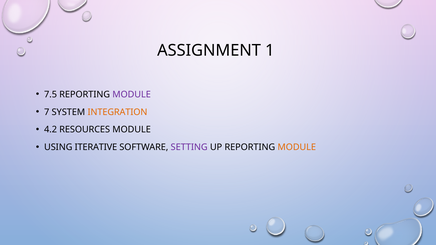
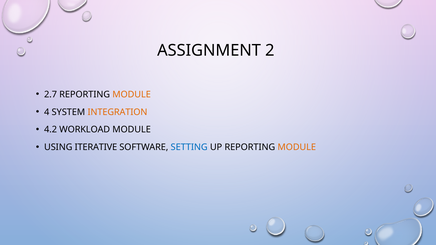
1: 1 -> 2
7.5: 7.5 -> 2.7
MODULE at (132, 95) colour: purple -> orange
7: 7 -> 4
RESOURCES: RESOURCES -> WORKLOAD
SETTING colour: purple -> blue
